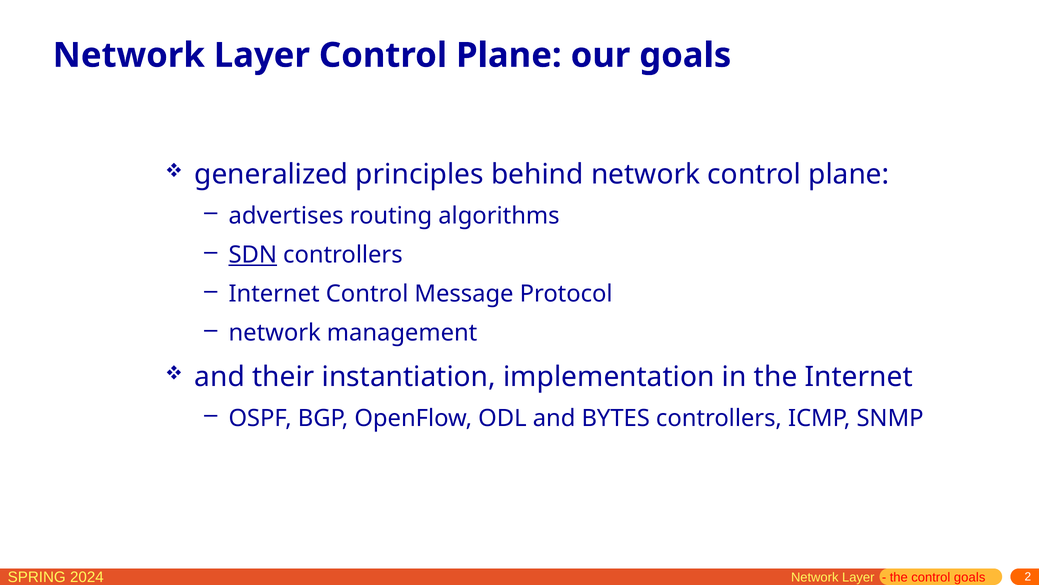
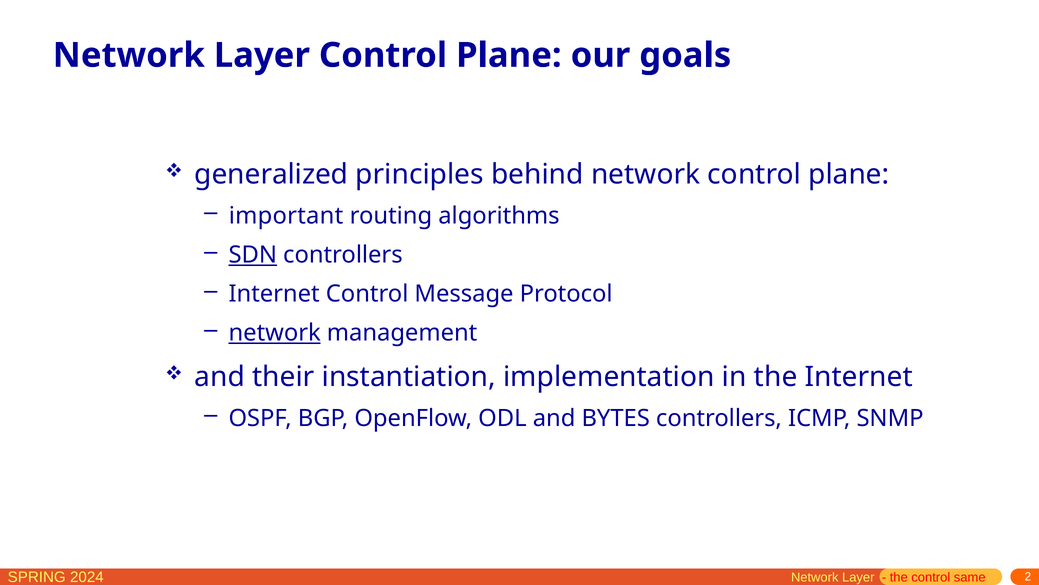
advertises: advertises -> important
network at (275, 333) underline: none -> present
control goals: goals -> same
